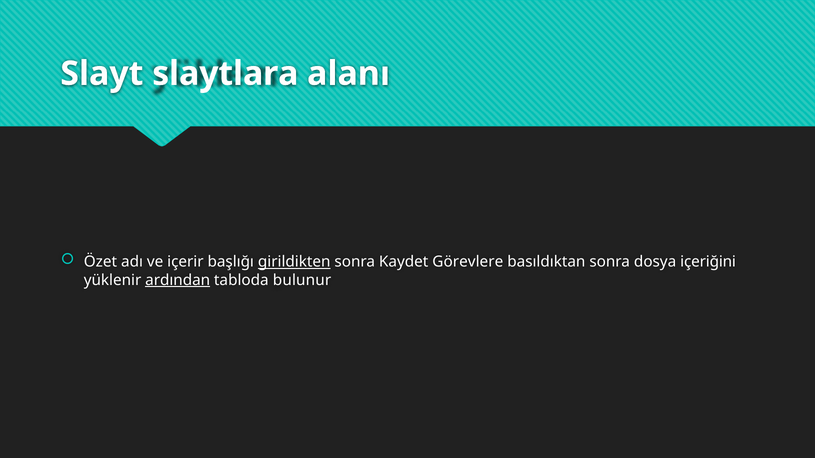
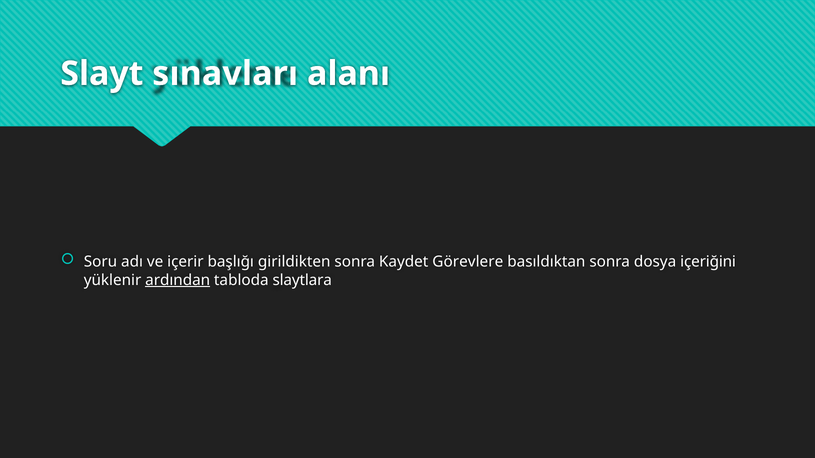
slaytlara: slaytlara -> sınavları
Özet: Özet -> Soru
girildikten underline: present -> none
bulunur: bulunur -> slaytlara
